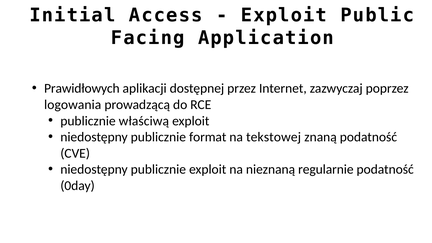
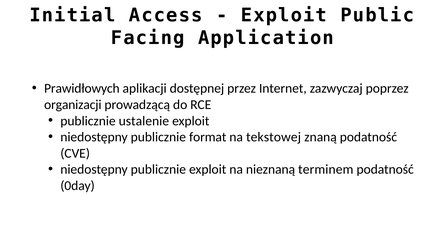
logowania: logowania -> organizacji
właściwą: właściwą -> ustalenie
regularnie: regularnie -> terminem
